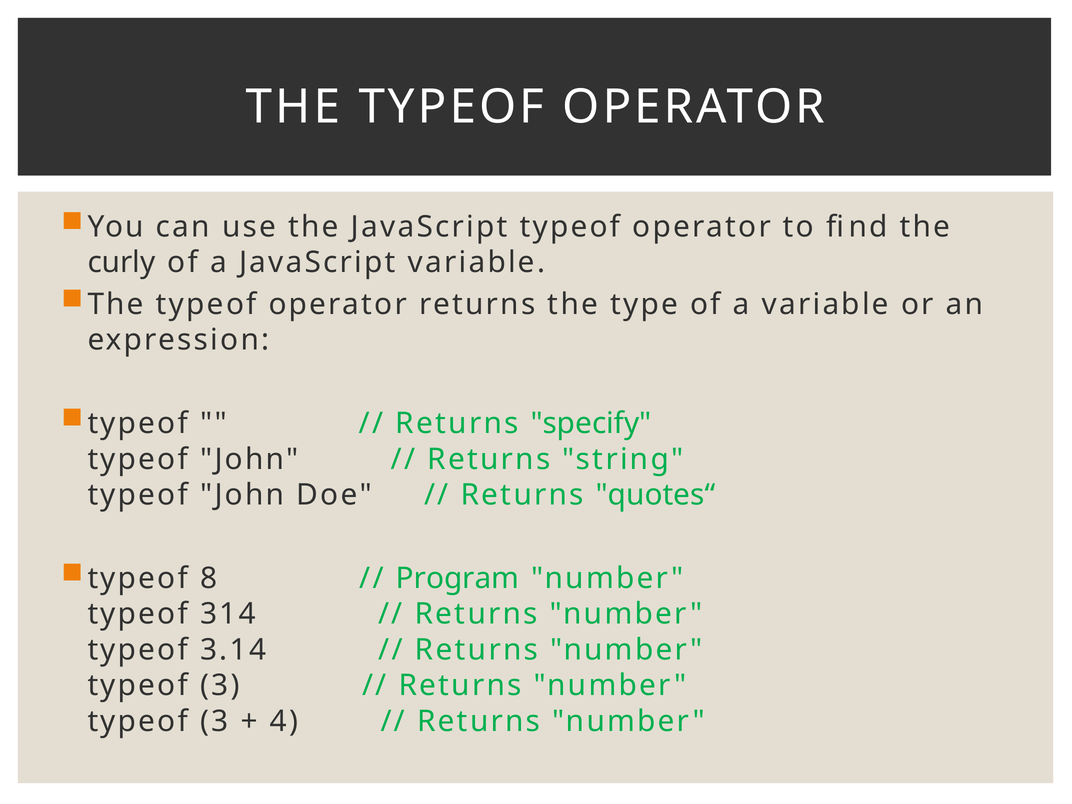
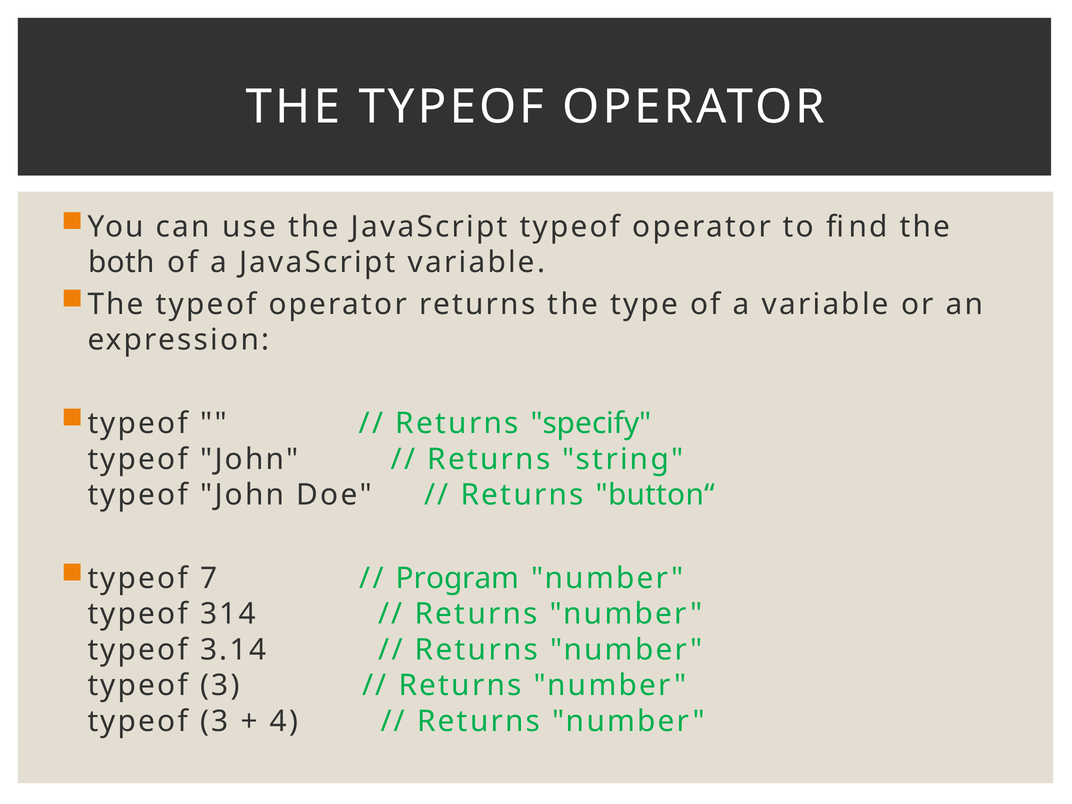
curly: curly -> both
quotes“: quotes“ -> button“
8: 8 -> 7
